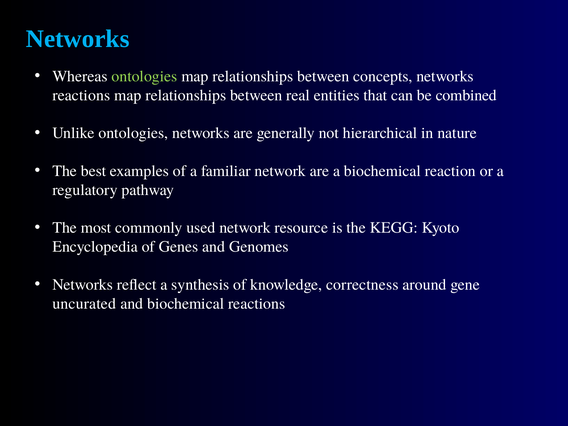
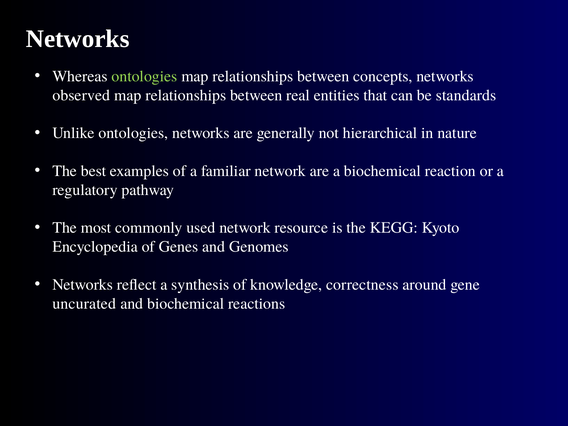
Networks at (78, 39) colour: light blue -> white
reactions at (81, 95): reactions -> observed
combined: combined -> standards
